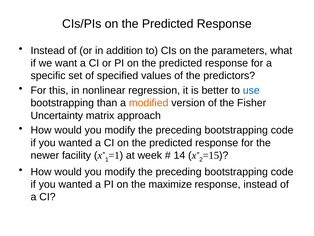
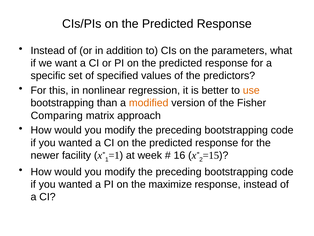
use colour: blue -> orange
Uncertainty: Uncertainty -> Comparing
14: 14 -> 16
